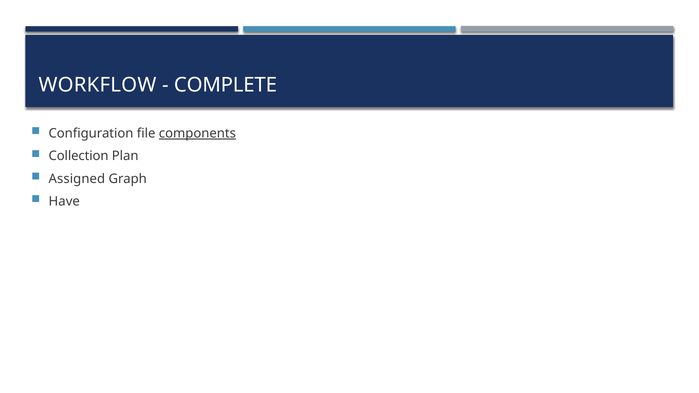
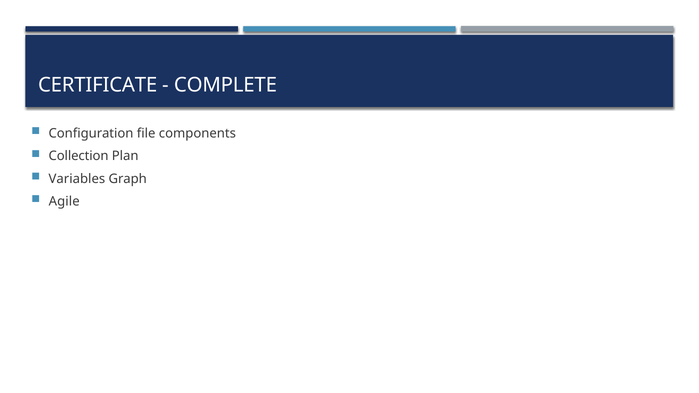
WORKFLOW: WORKFLOW -> CERTIFICATE
components underline: present -> none
Assigned: Assigned -> Variables
Have: Have -> Agile
